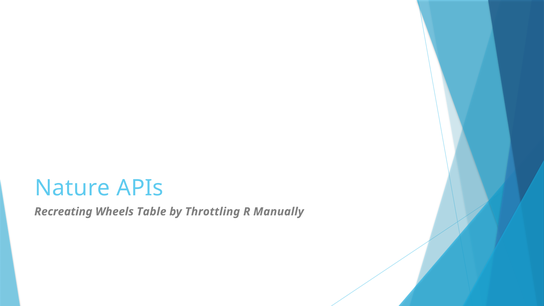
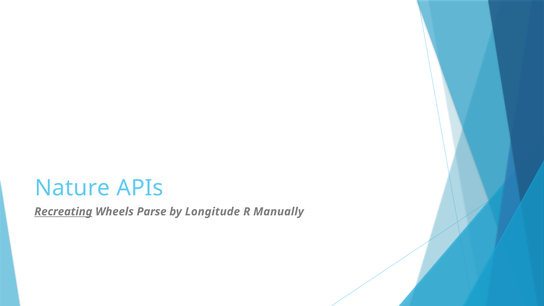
Recreating underline: none -> present
Table: Table -> Parse
Throttling: Throttling -> Longitude
